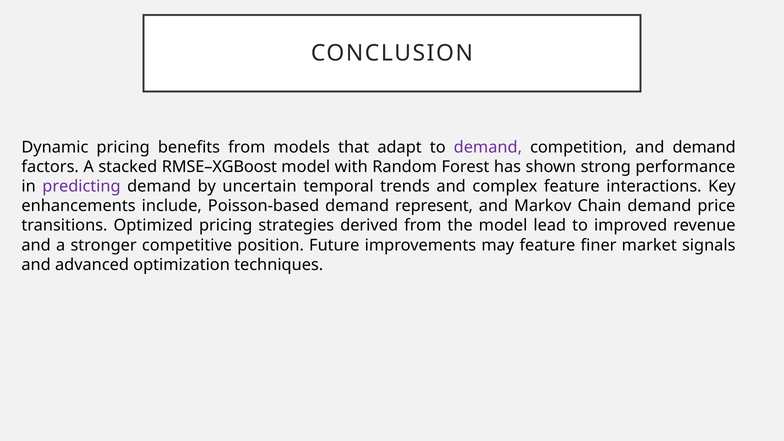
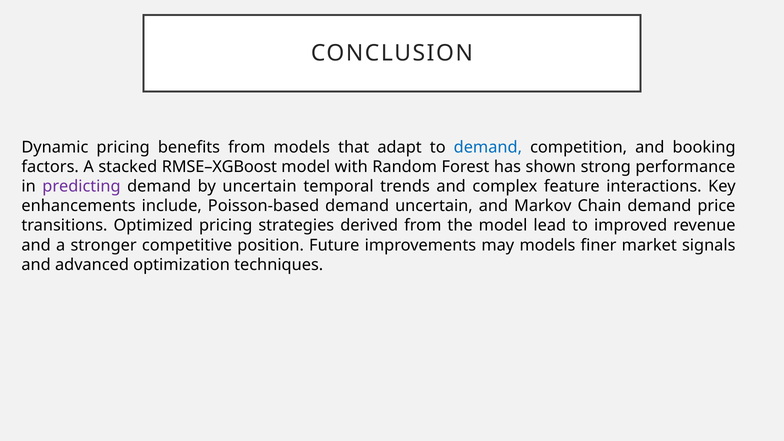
demand at (488, 147) colour: purple -> blue
and demand: demand -> booking
demand represent: represent -> uncertain
may feature: feature -> models
